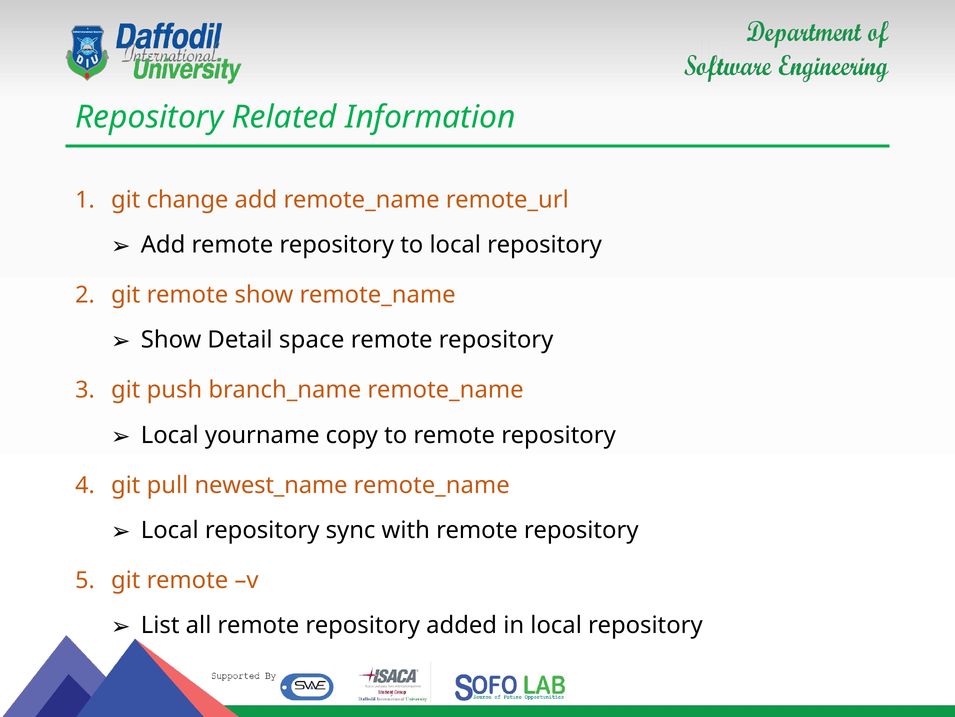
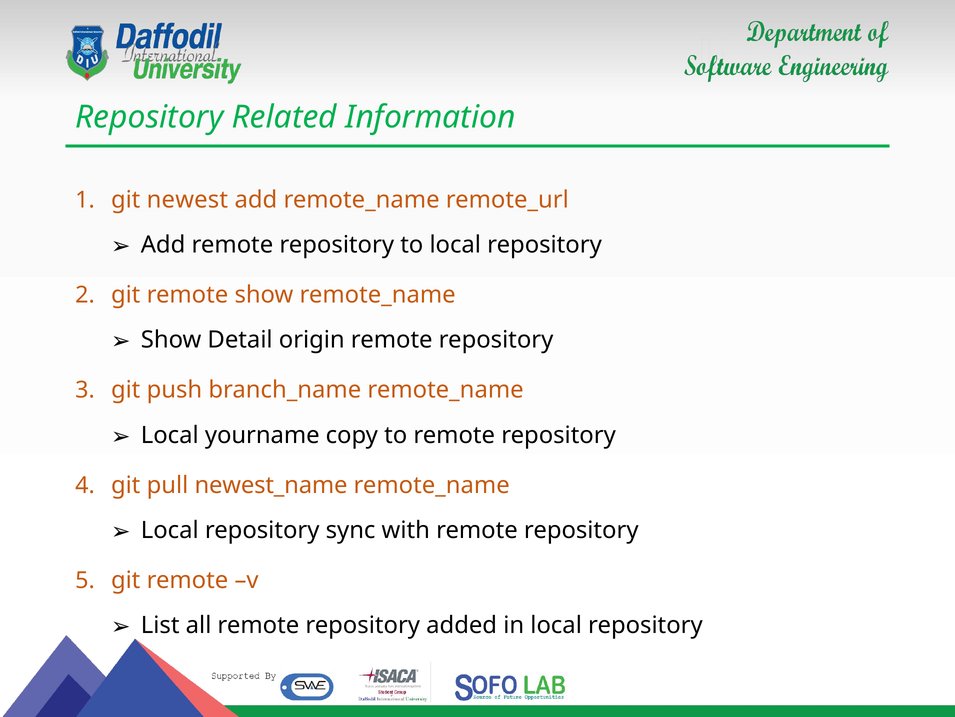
change: change -> newest
space: space -> origin
